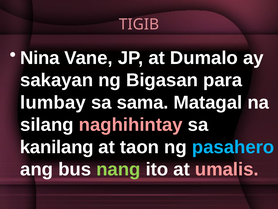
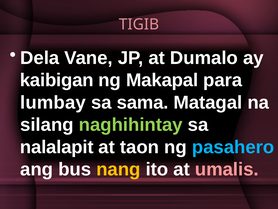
Nina: Nina -> Dela
sakayan: sakayan -> kaibigan
Bigasan: Bigasan -> Makapal
naghihintay colour: pink -> light green
kanilang: kanilang -> nalalapit
nang colour: light green -> yellow
